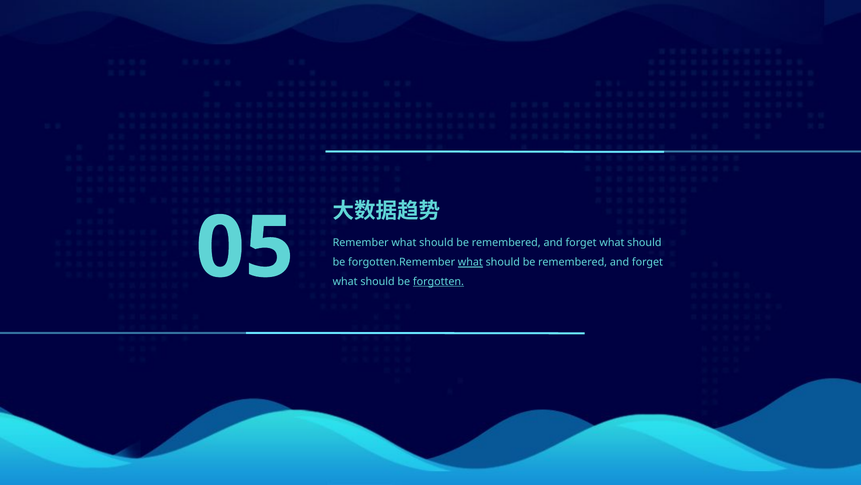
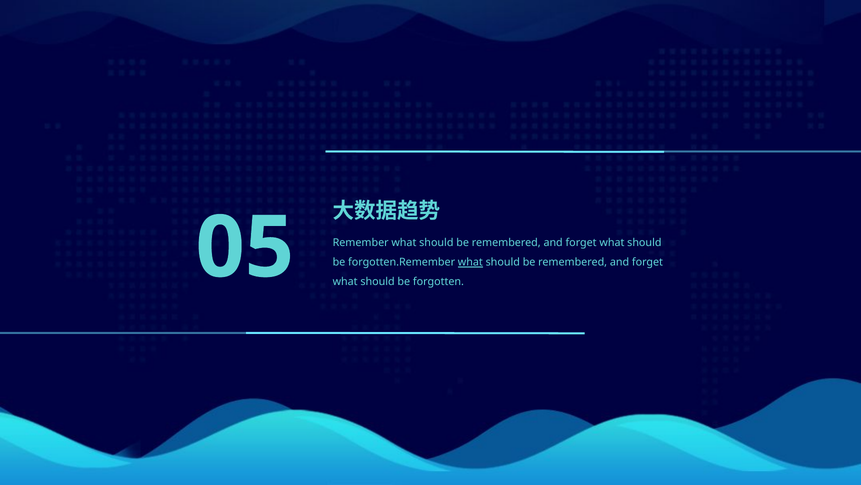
forgotten underline: present -> none
